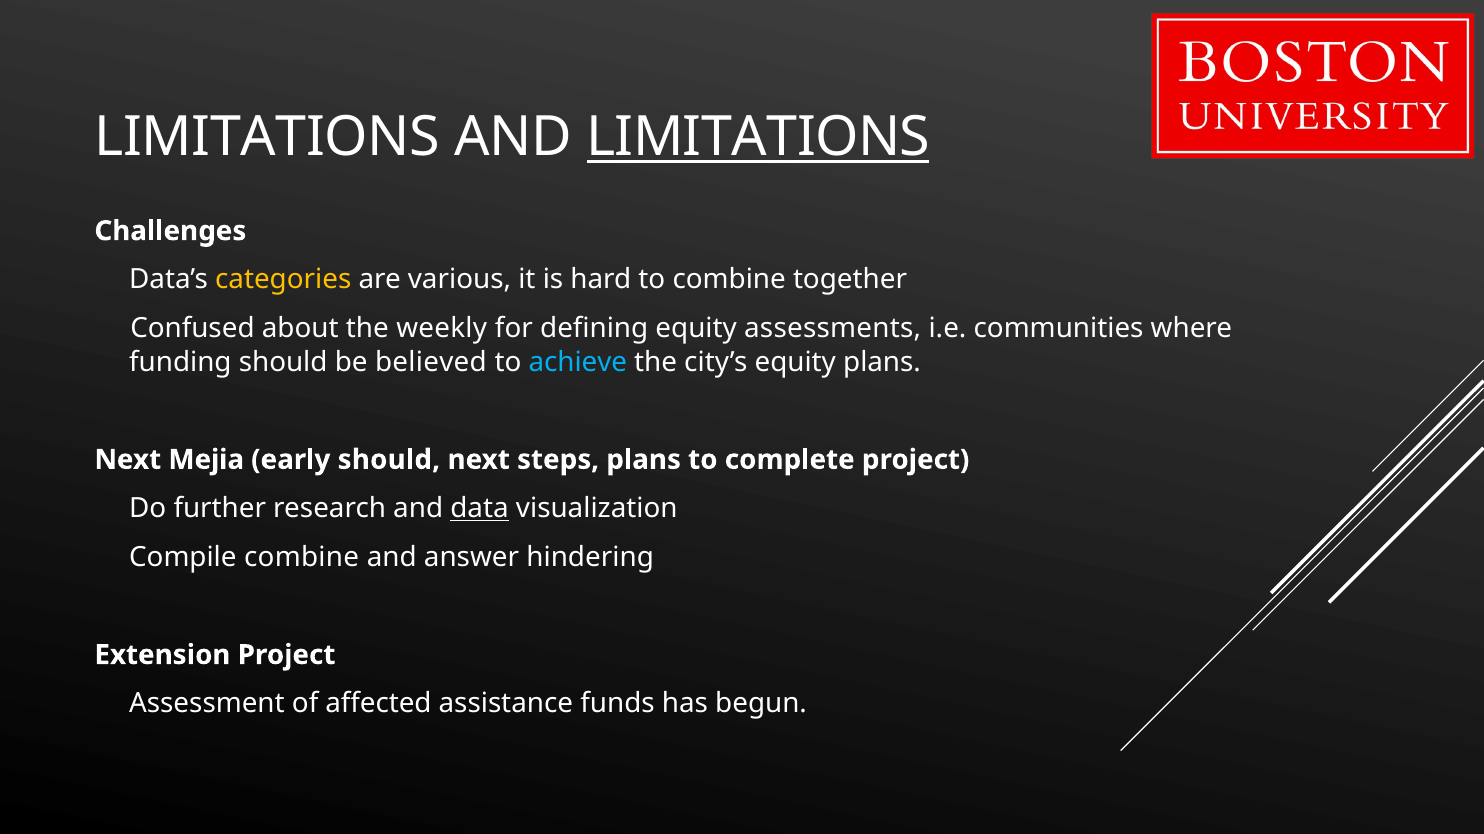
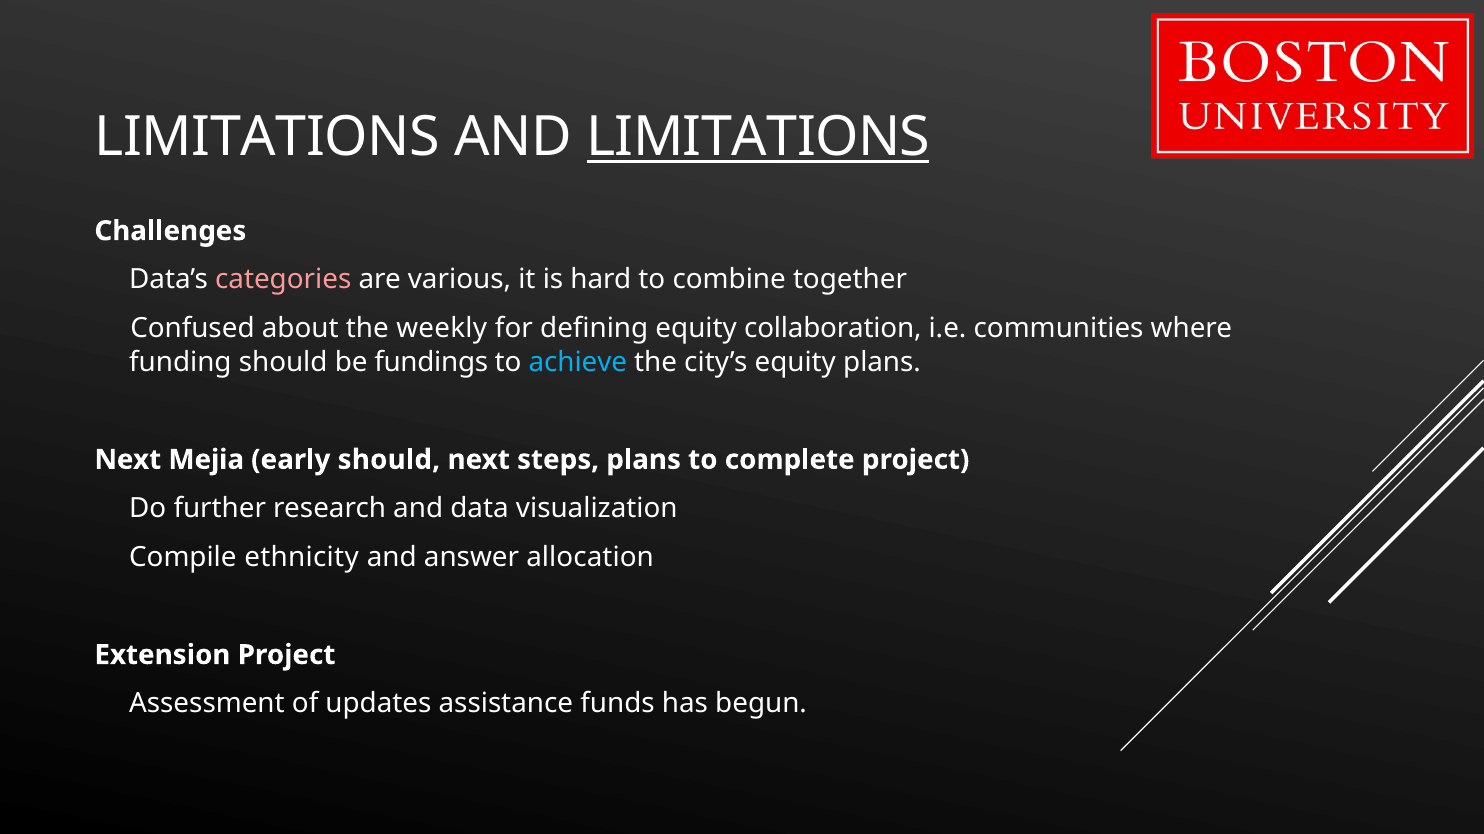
categories colour: yellow -> pink
assessments: assessments -> collaboration
believed: believed -> fundings
data underline: present -> none
combine at (302, 558): combine -> ethnicity
hindering: hindering -> allocation
affected: affected -> updates
